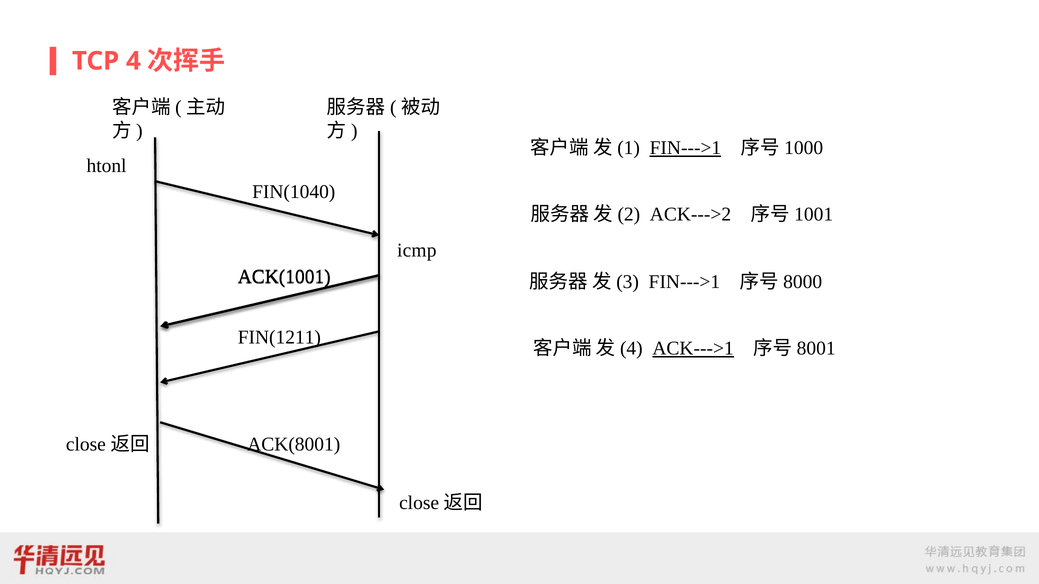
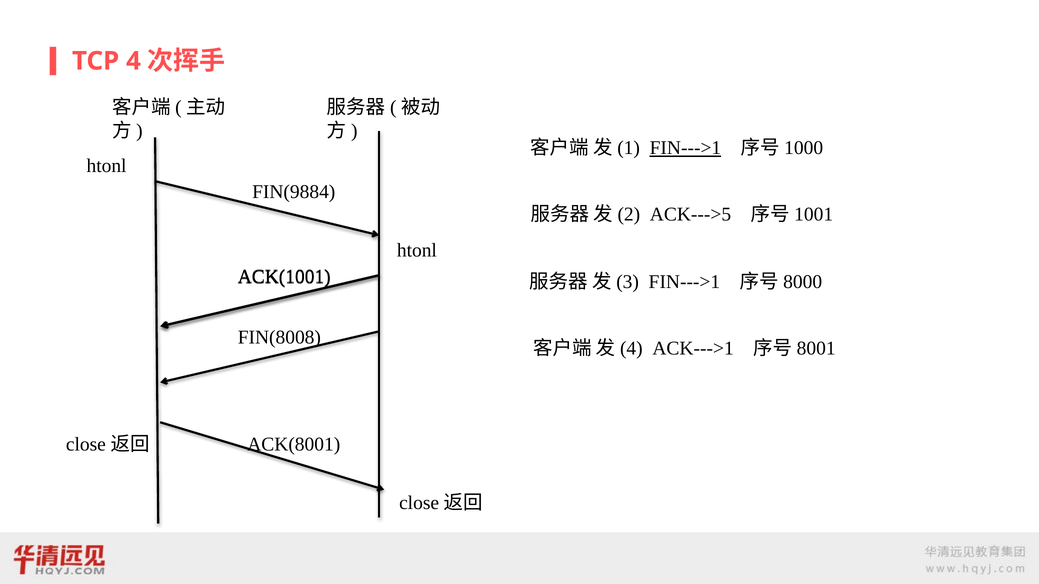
FIN(1040: FIN(1040 -> FIN(9884
ACK--->2: ACK--->2 -> ACK--->5
icmp at (417, 251): icmp -> htonl
FIN(1211: FIN(1211 -> FIN(8008
ACK--->1 underline: present -> none
